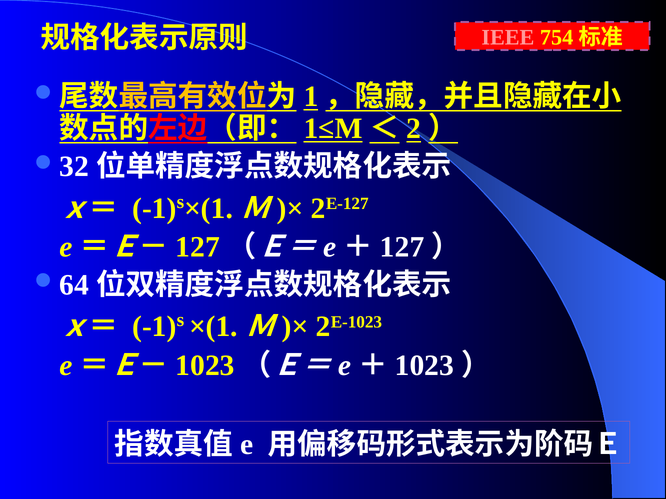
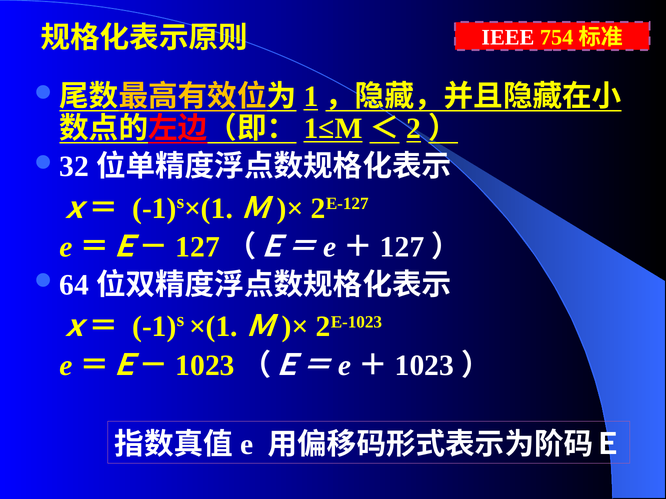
IEEE colour: pink -> white
